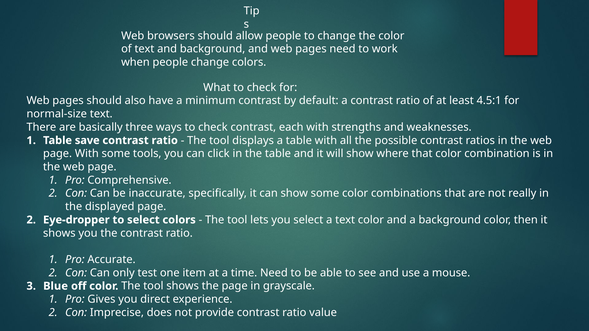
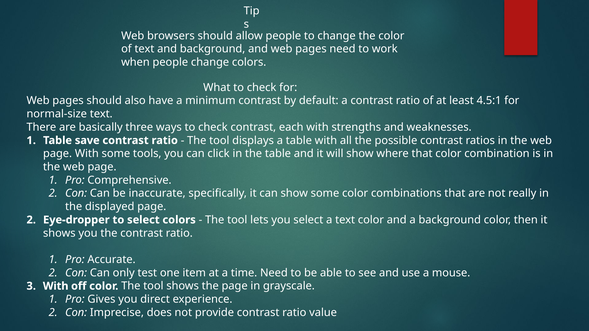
Blue at (56, 286): Blue -> With
